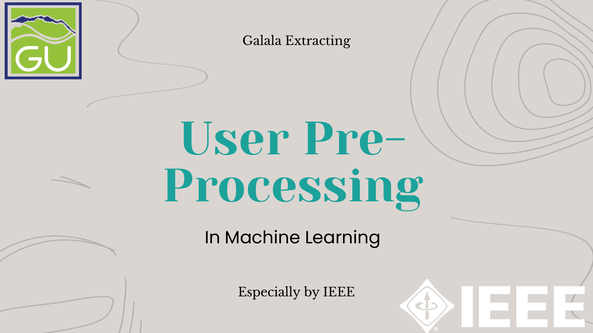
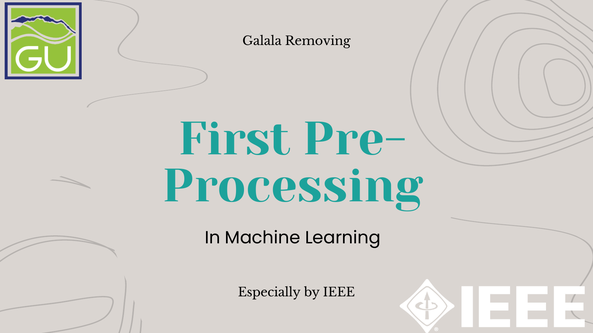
Extracting: Extracting -> Removing
User: User -> First
